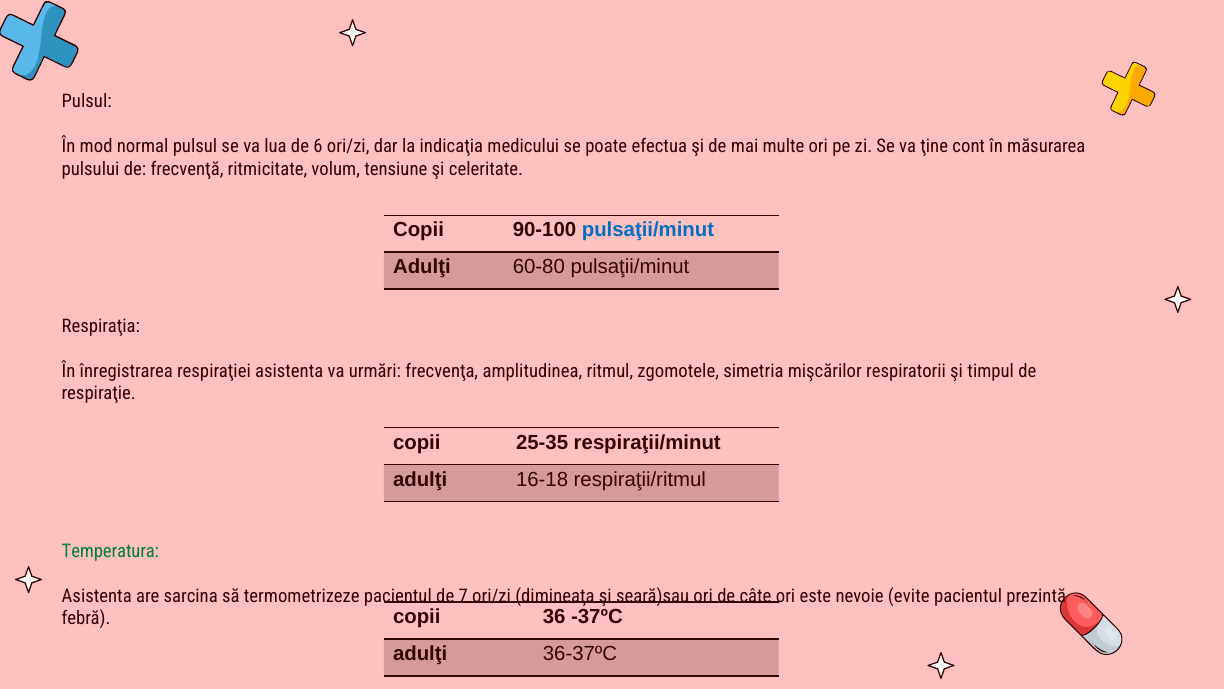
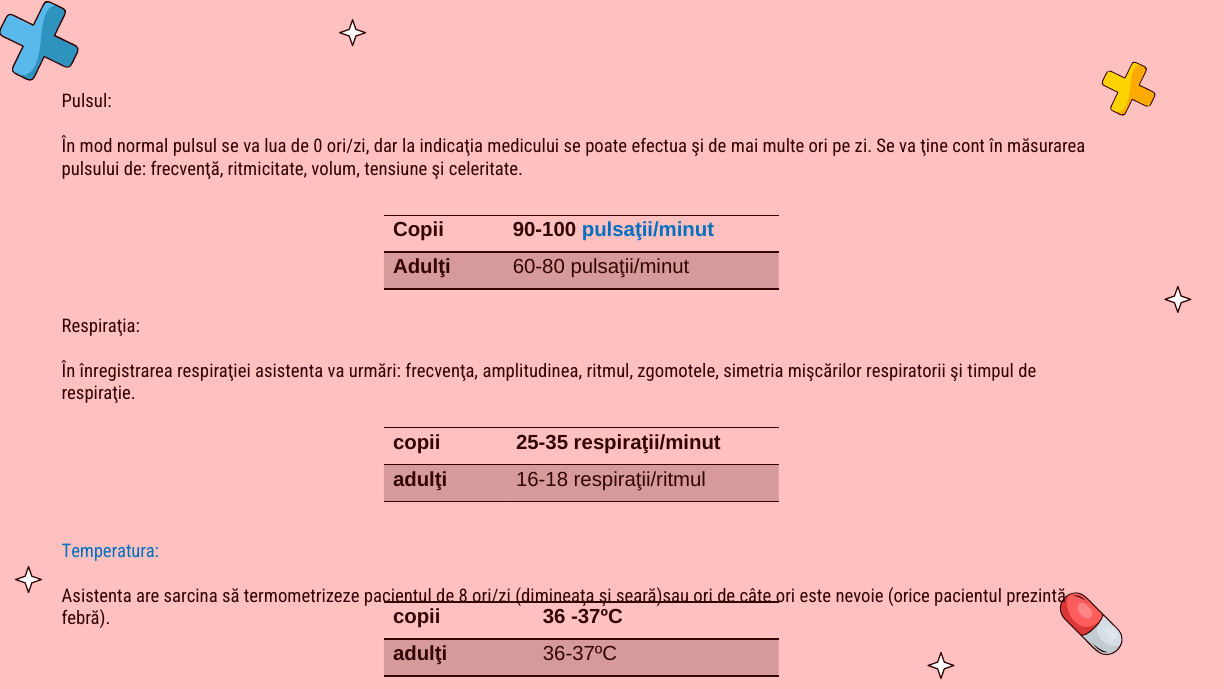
6: 6 -> 0
Temperatura colour: green -> blue
7: 7 -> 8
evite: evite -> orice
